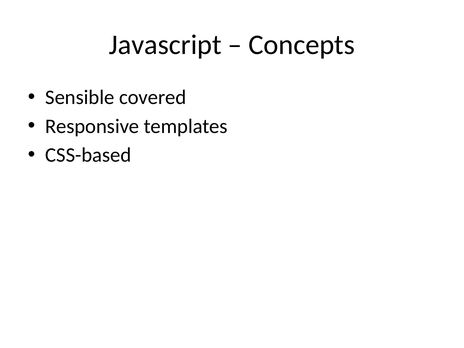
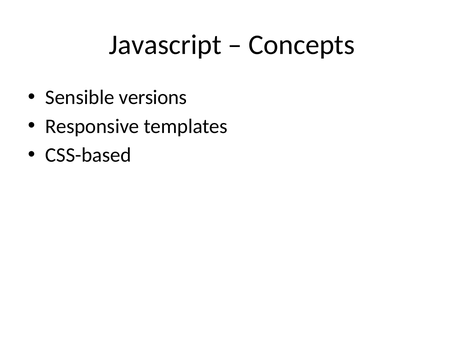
covered: covered -> versions
